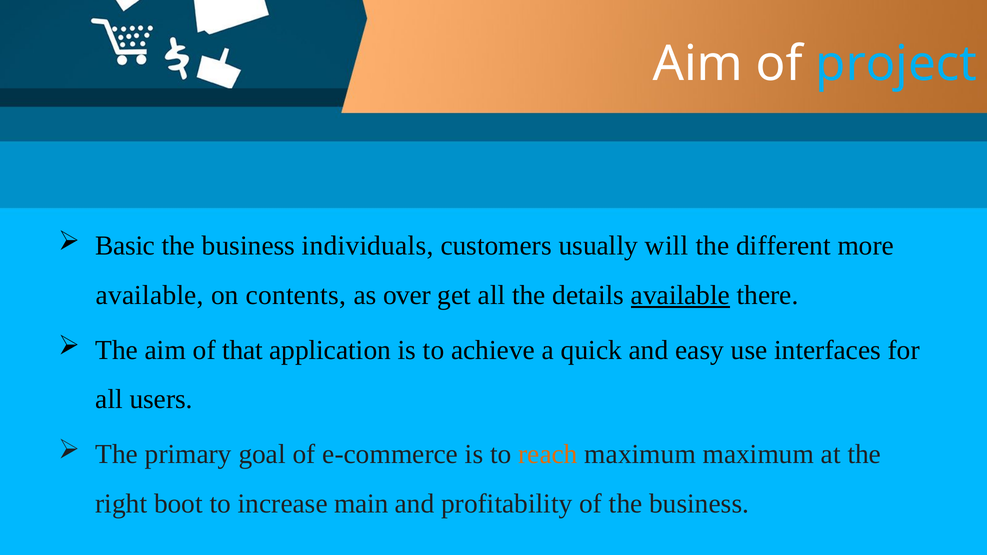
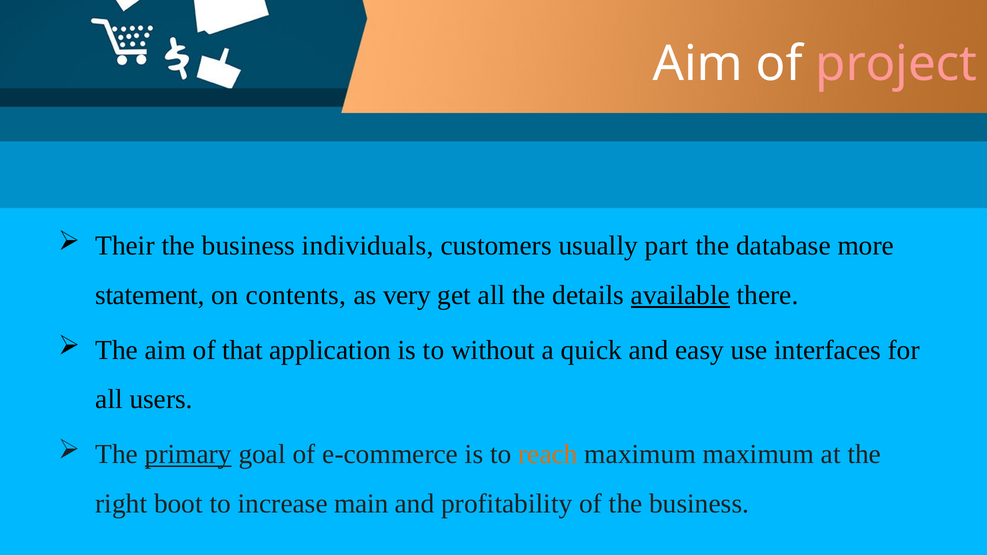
project colour: light blue -> pink
Basic: Basic -> Their
will: will -> part
different: different -> database
available at (150, 295): available -> statement
over: over -> very
achieve: achieve -> without
primary underline: none -> present
